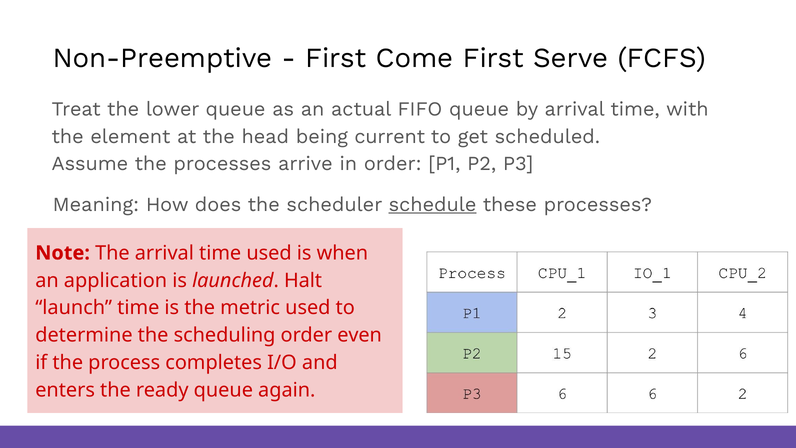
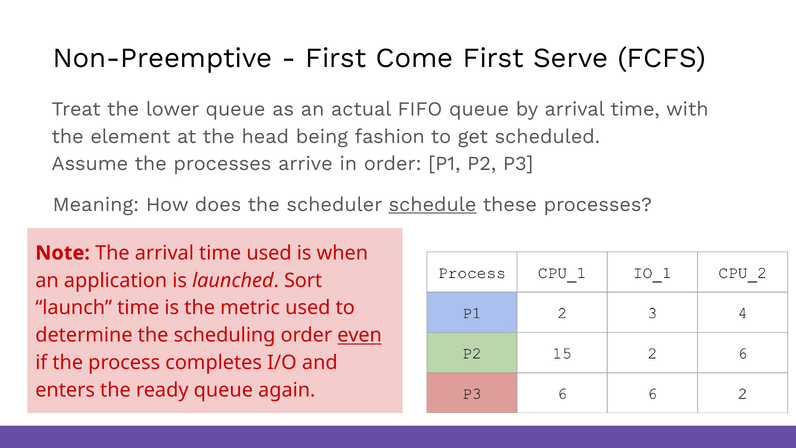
current: current -> fashion
Halt: Halt -> Sort
even underline: none -> present
